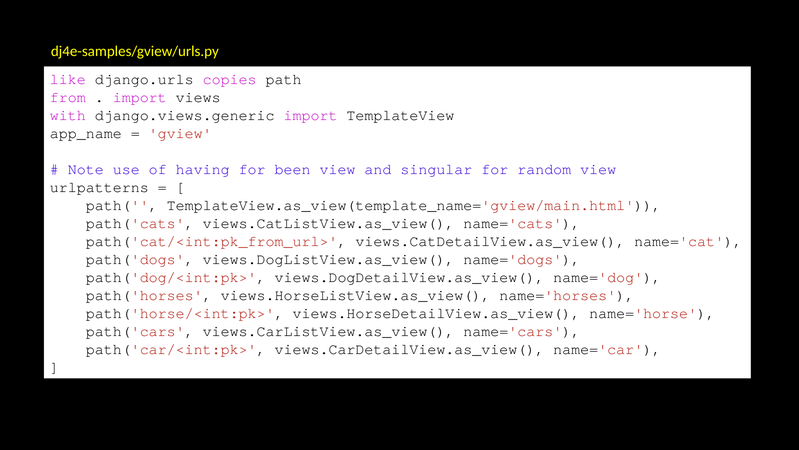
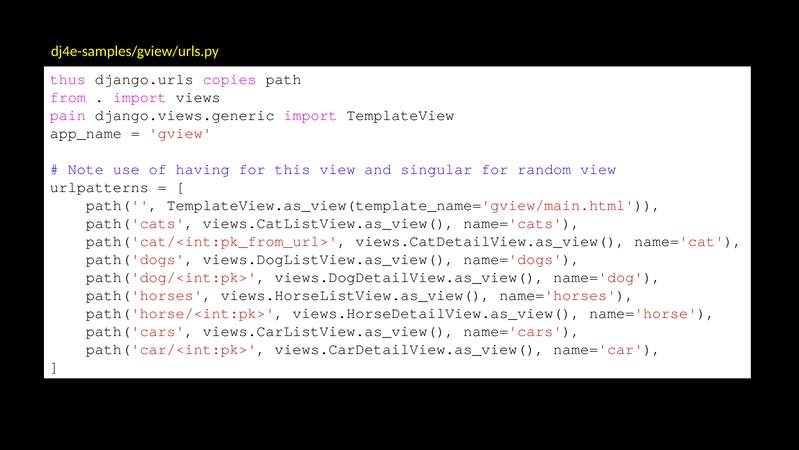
like: like -> thus
with: with -> pain
been: been -> this
